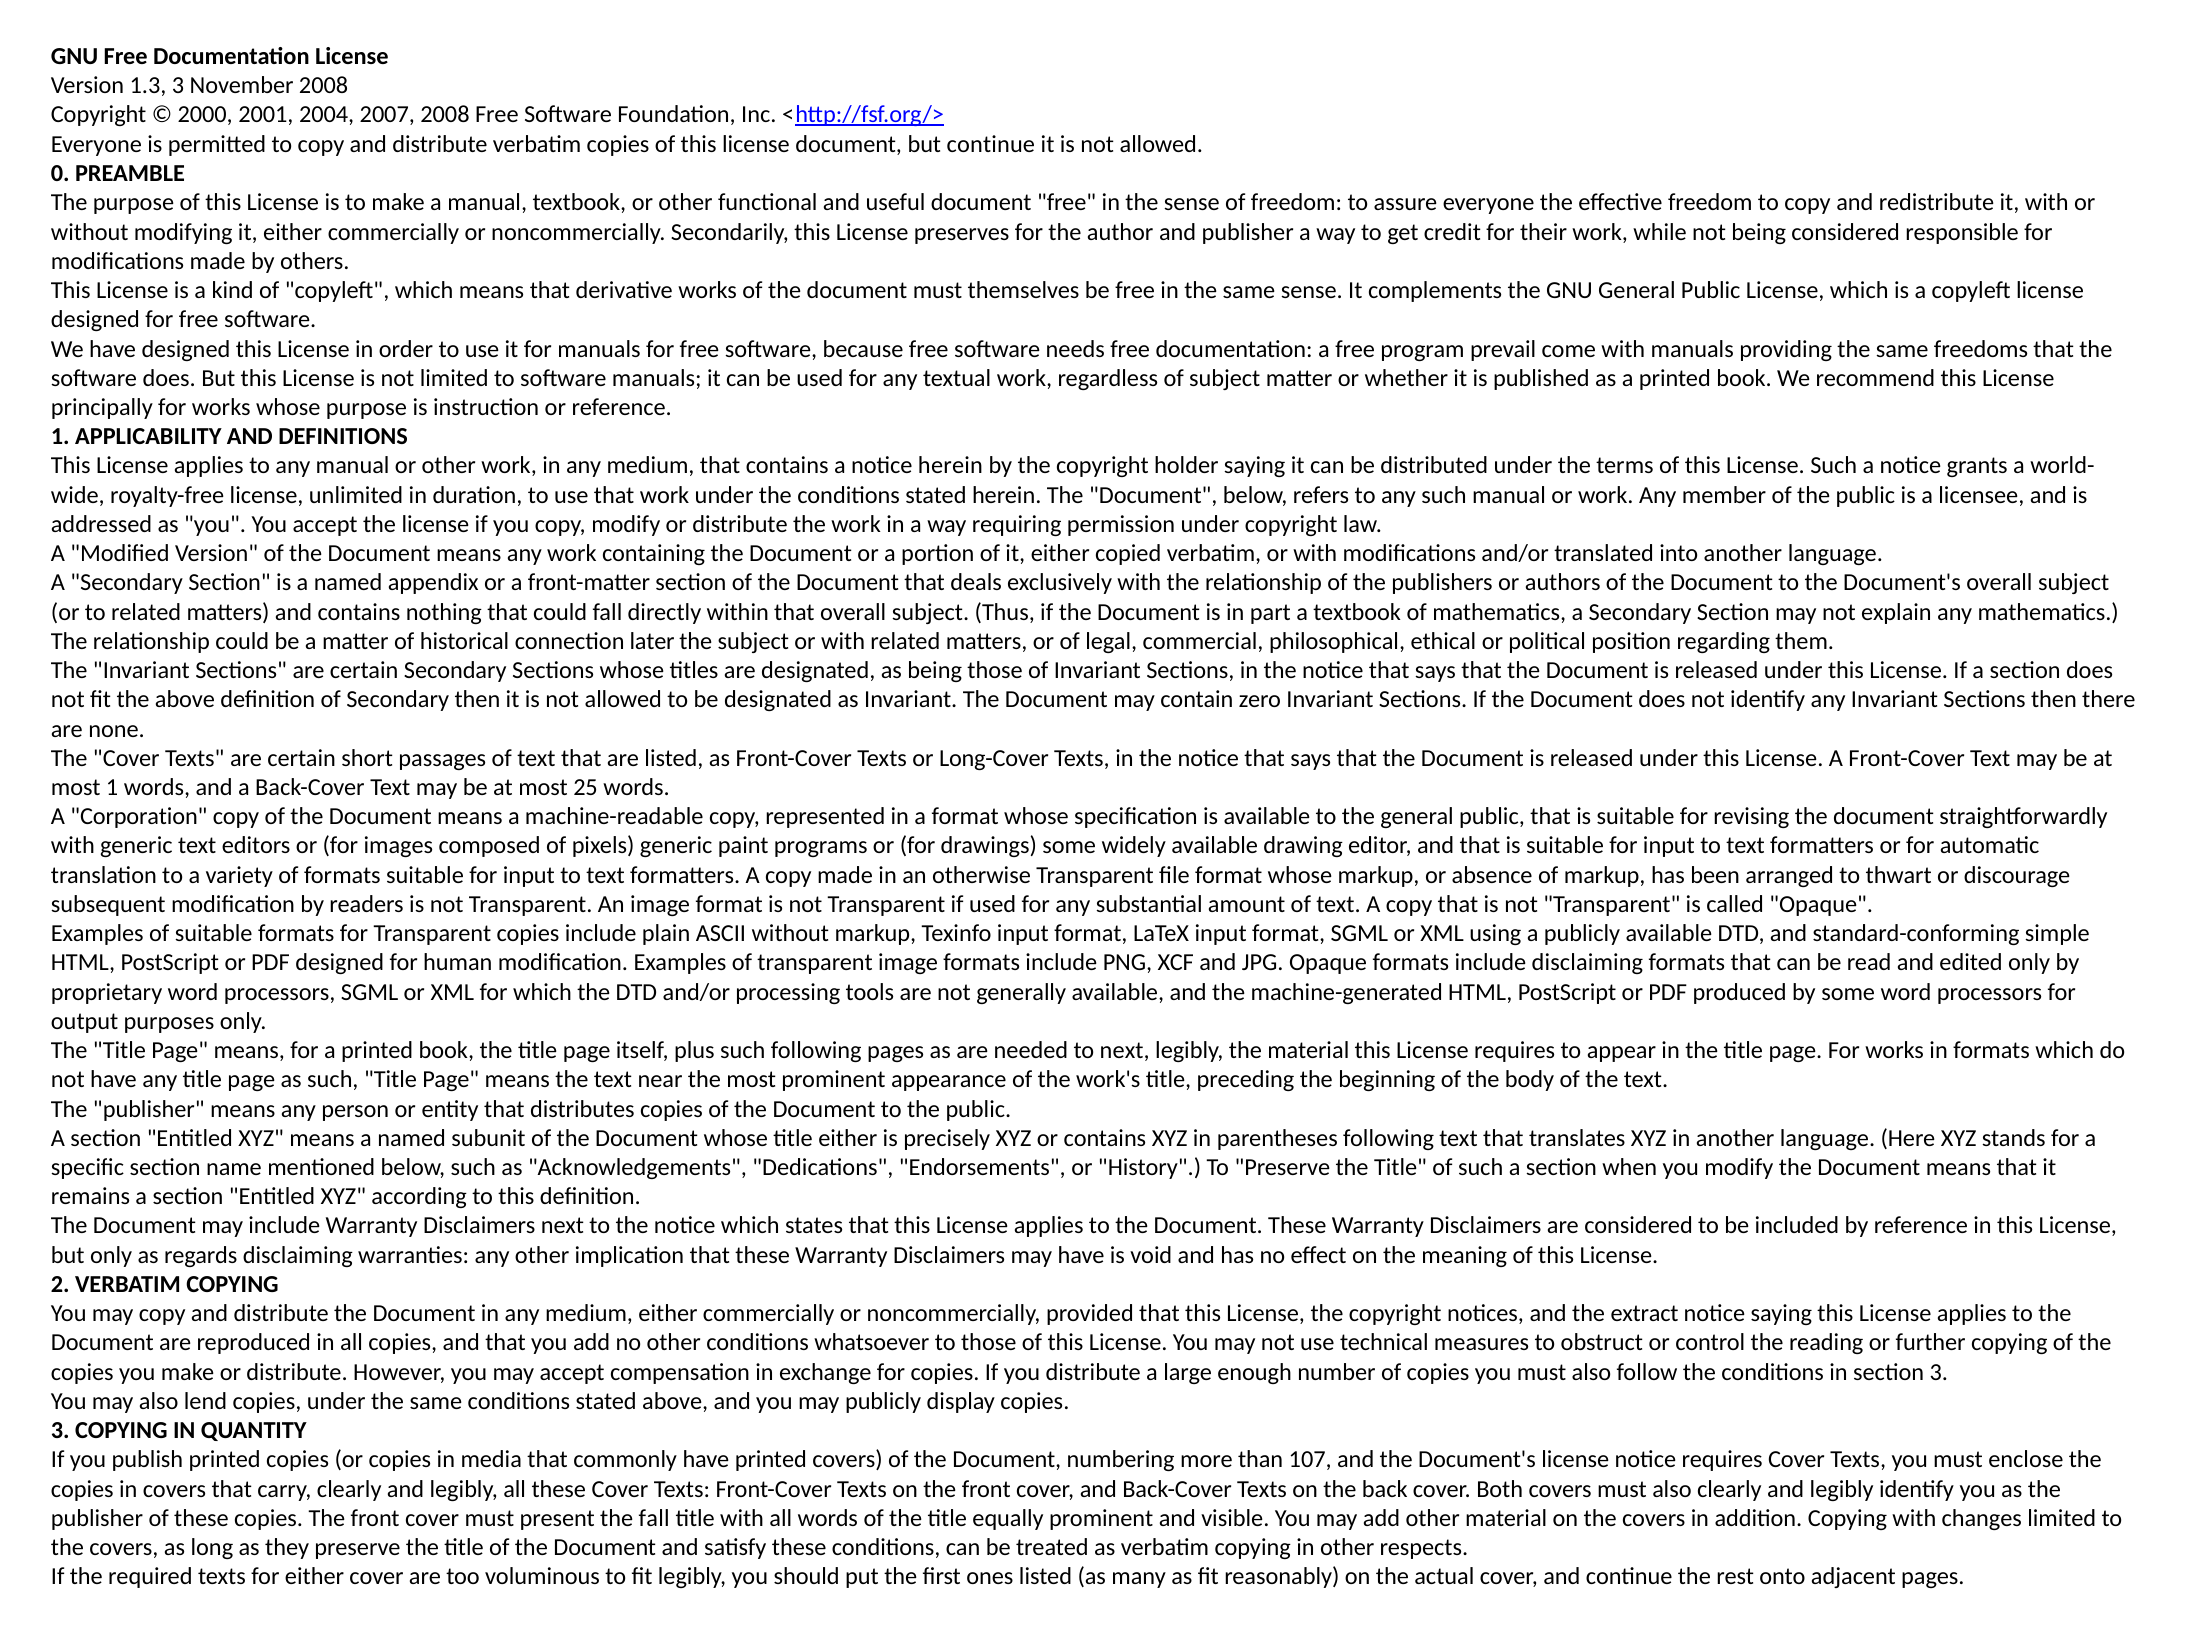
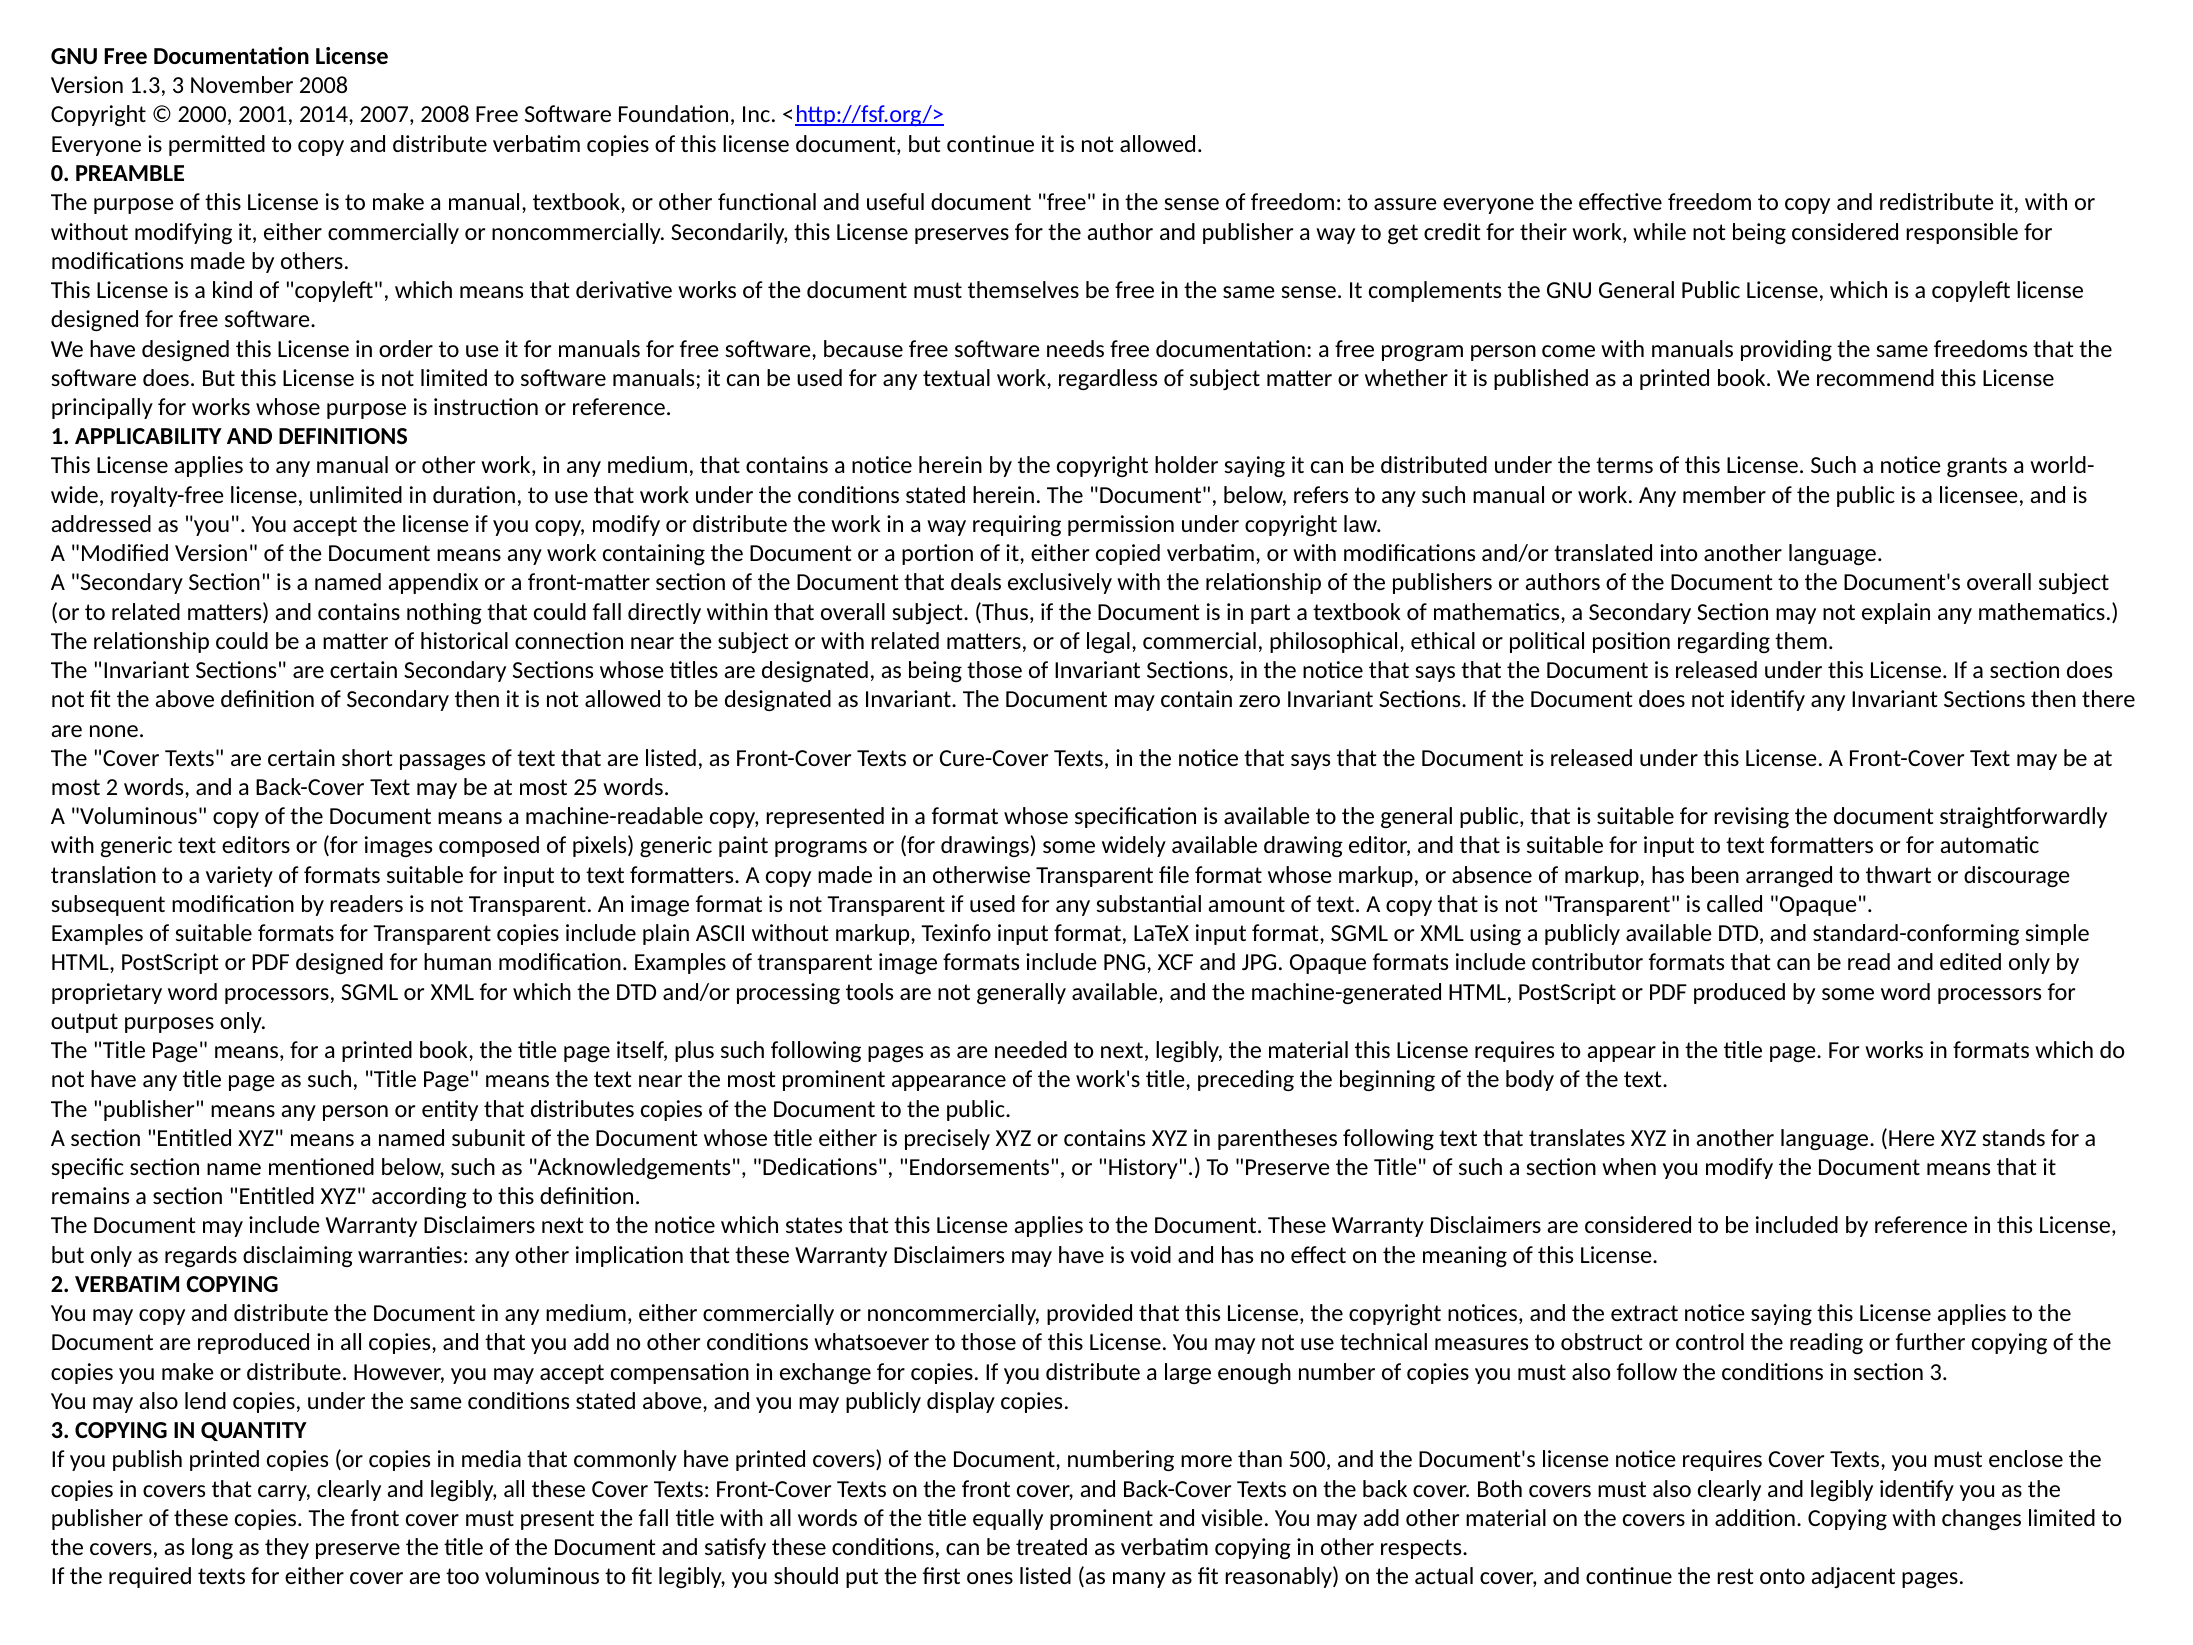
2004: 2004 -> 2014
program prevail: prevail -> person
connection later: later -> near
Long-Cover: Long-Cover -> Cure-Cover
most 1: 1 -> 2
A Corporation: Corporation -> Voluminous
include disclaiming: disclaiming -> contributor
107: 107 -> 500
